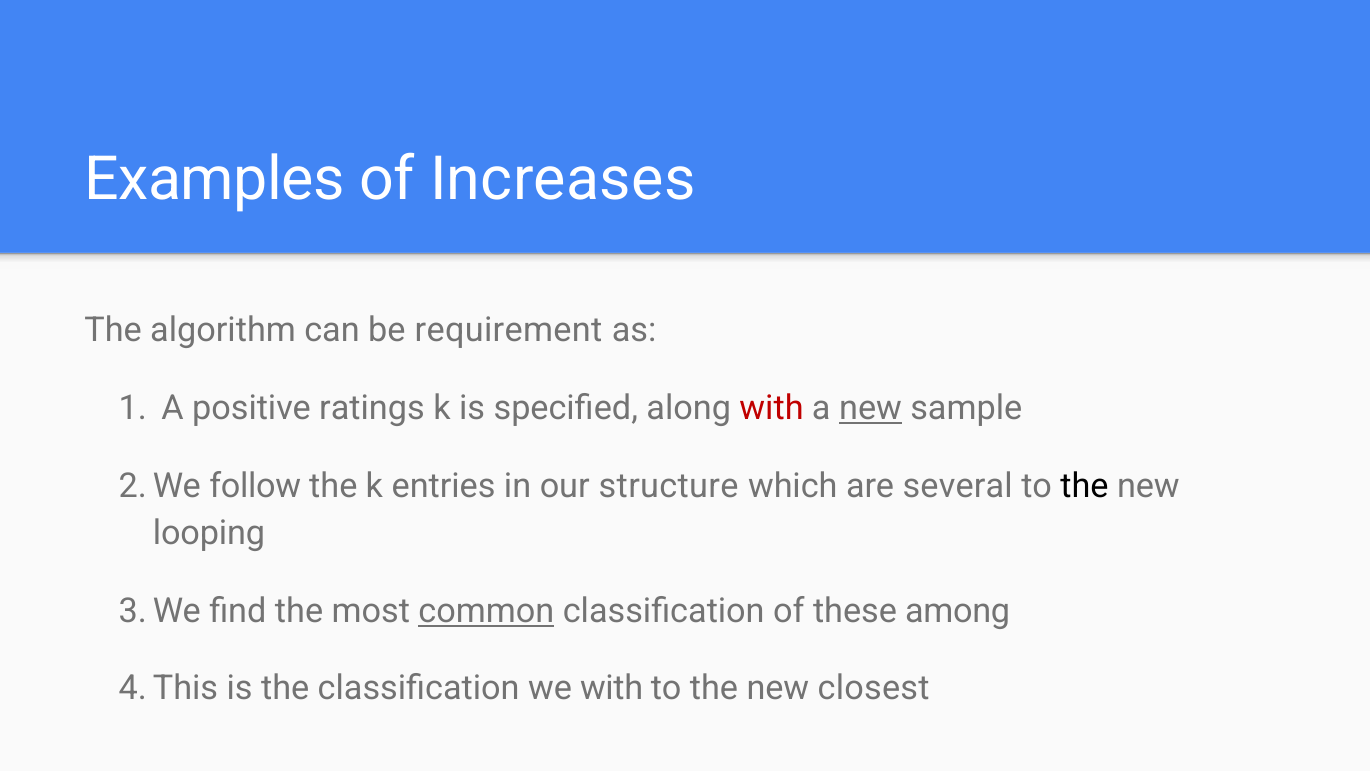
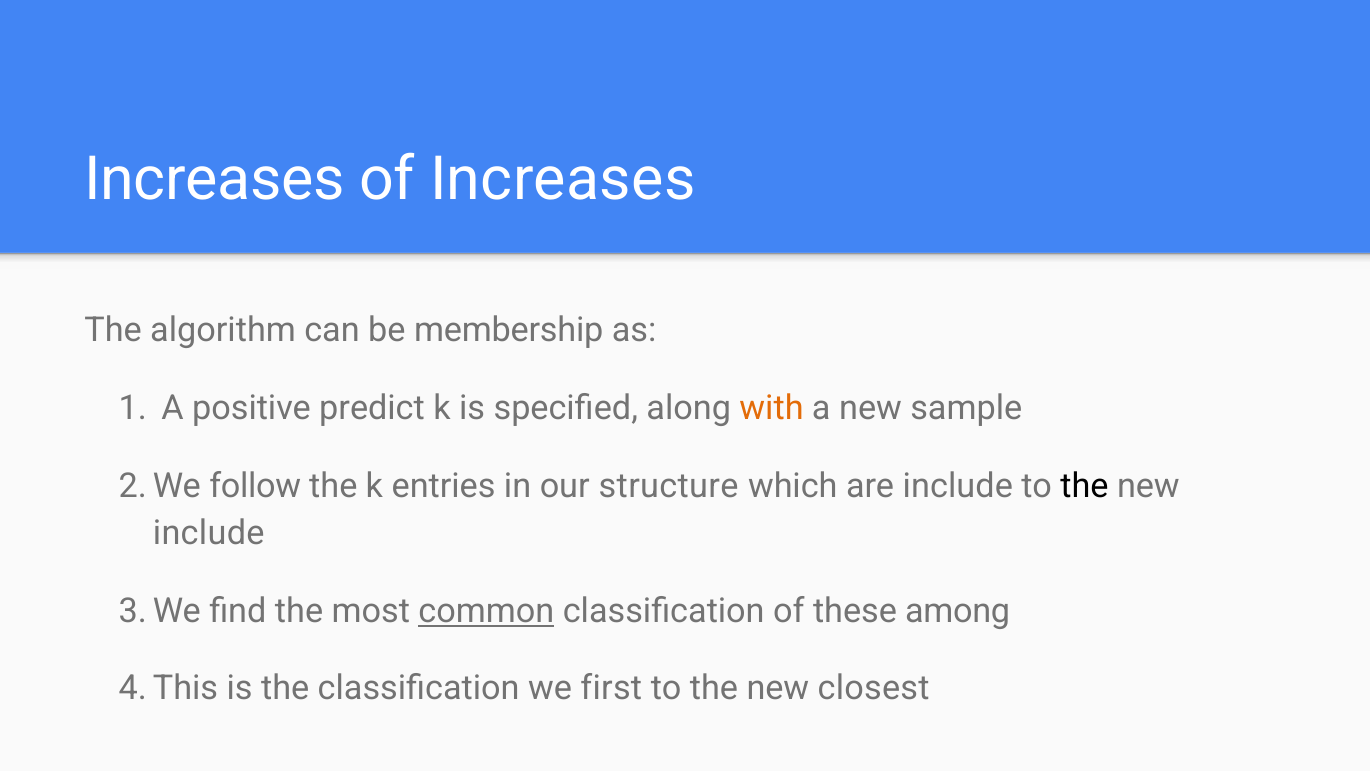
Examples at (215, 180): Examples -> Increases
requirement: requirement -> membership
ratings: ratings -> predict
with at (772, 408) colour: red -> orange
new at (870, 408) underline: present -> none
are several: several -> include
looping at (209, 533): looping -> include
we with: with -> first
